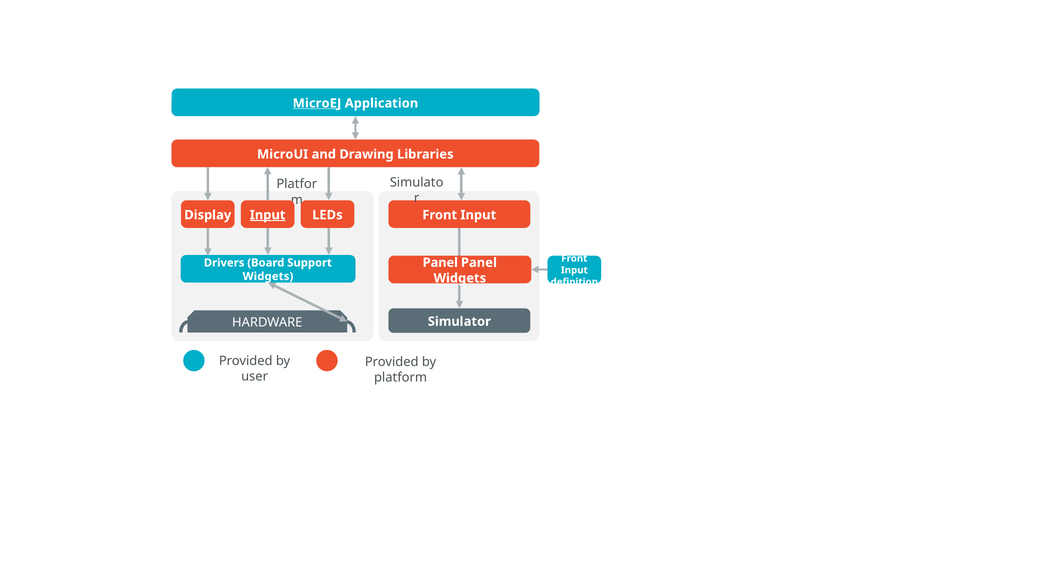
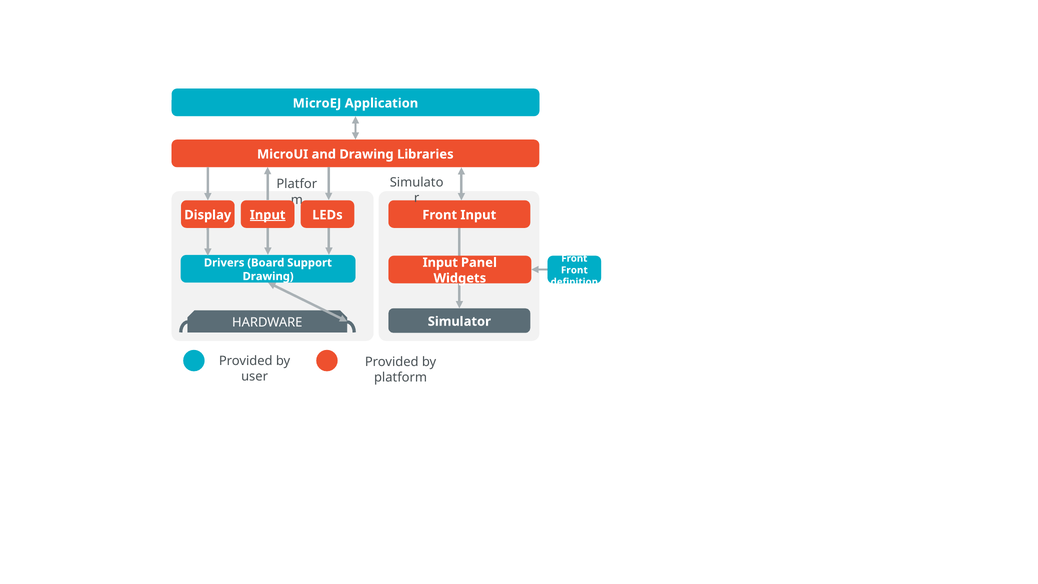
MicroEJ underline: present -> none
Panel at (440, 263): Panel -> Input
Input at (574, 270): Input -> Front
Widgets at (268, 276): Widgets -> Drawing
